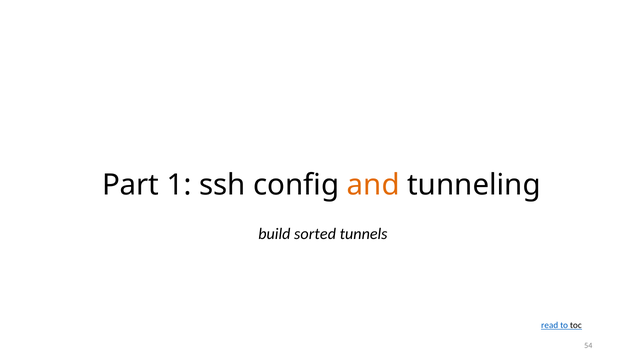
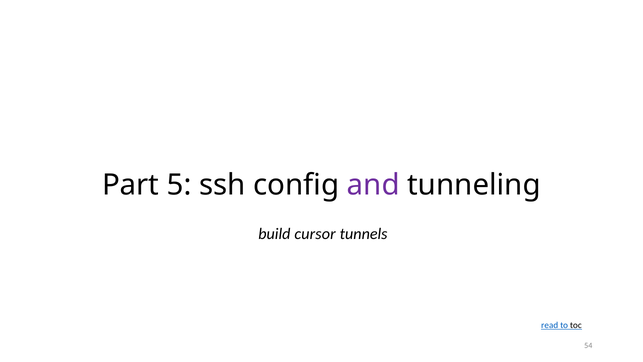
1: 1 -> 5
and colour: orange -> purple
sorted: sorted -> cursor
